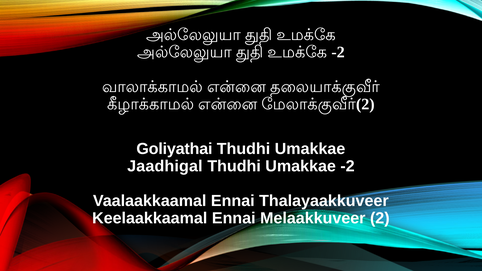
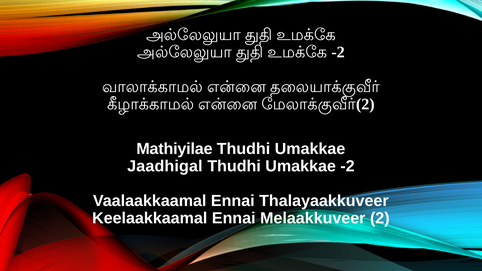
Goliyathai: Goliyathai -> Mathiyilae
